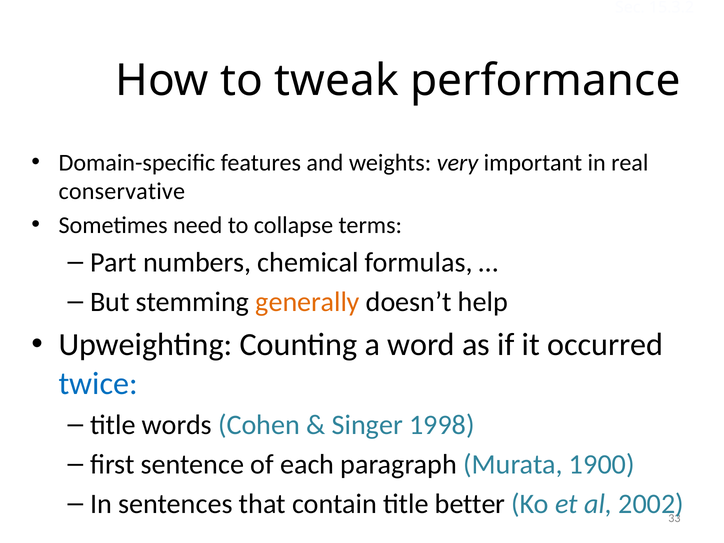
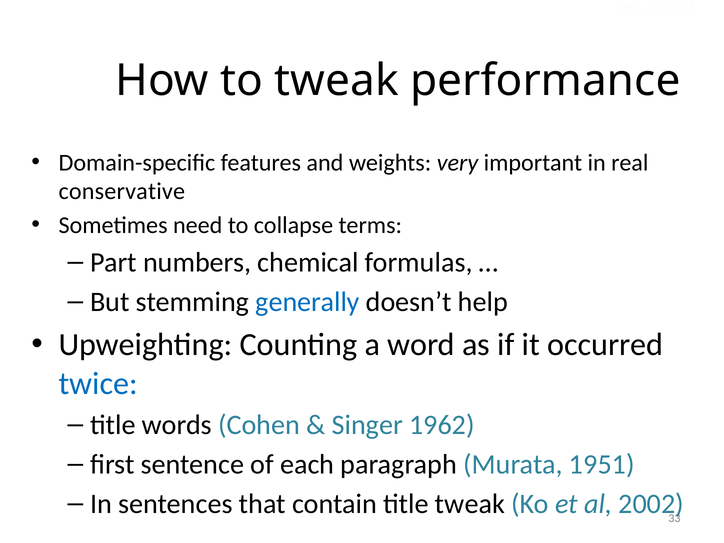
generally colour: orange -> blue
1998: 1998 -> 1962
1900: 1900 -> 1951
title better: better -> tweak
